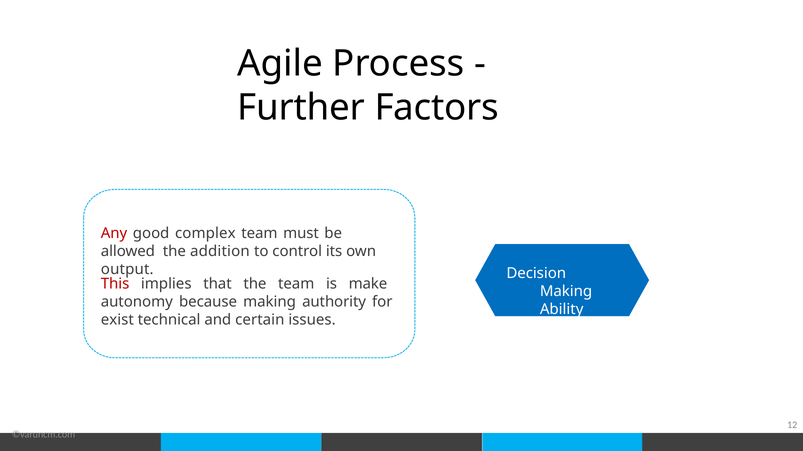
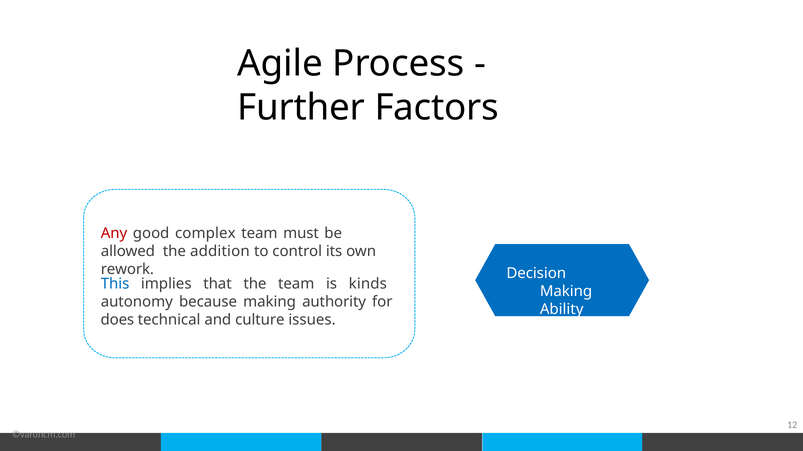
output: output -> rework
This colour: red -> blue
make: make -> kinds
exist: exist -> does
certain: certain -> culture
